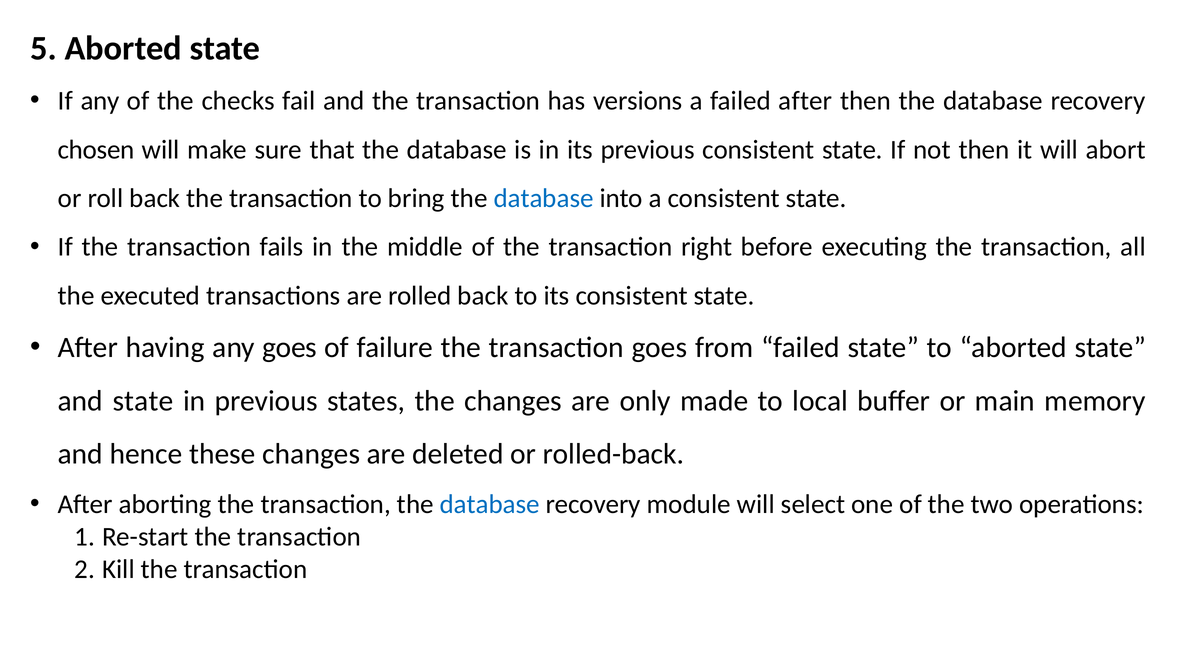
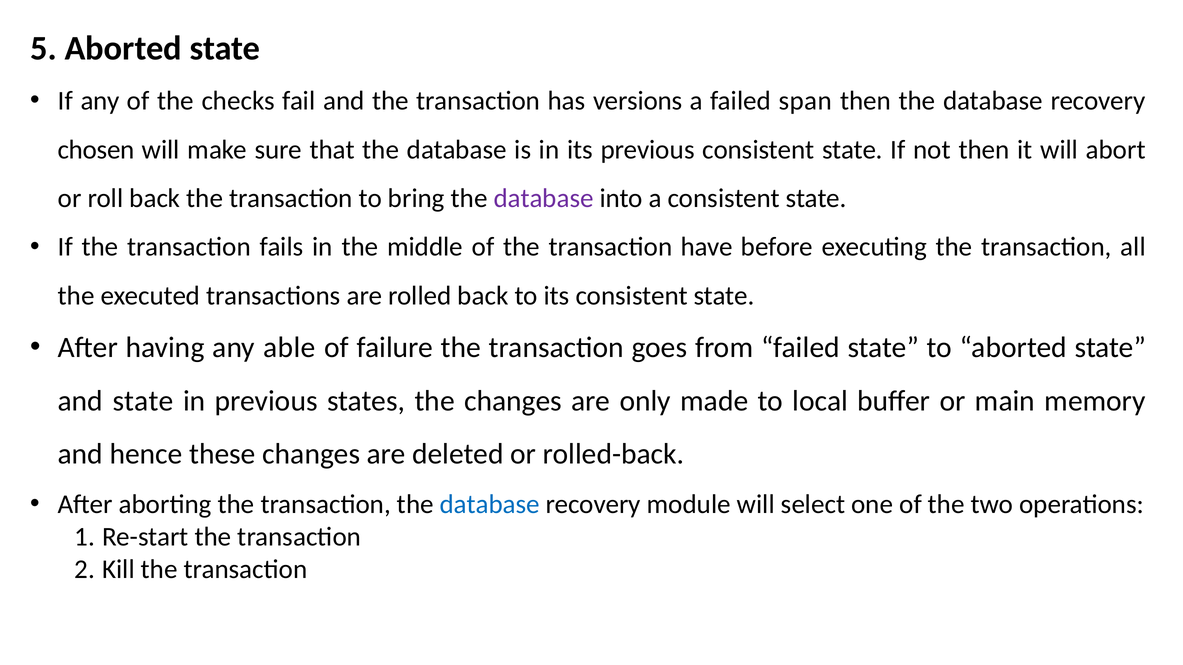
failed after: after -> span
database at (544, 198) colour: blue -> purple
right: right -> have
any goes: goes -> able
